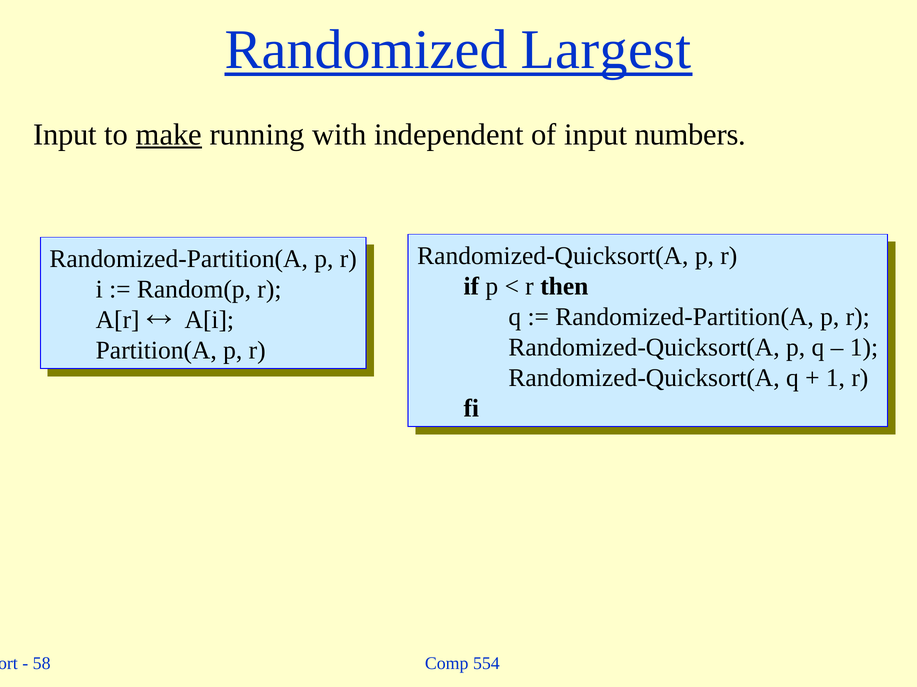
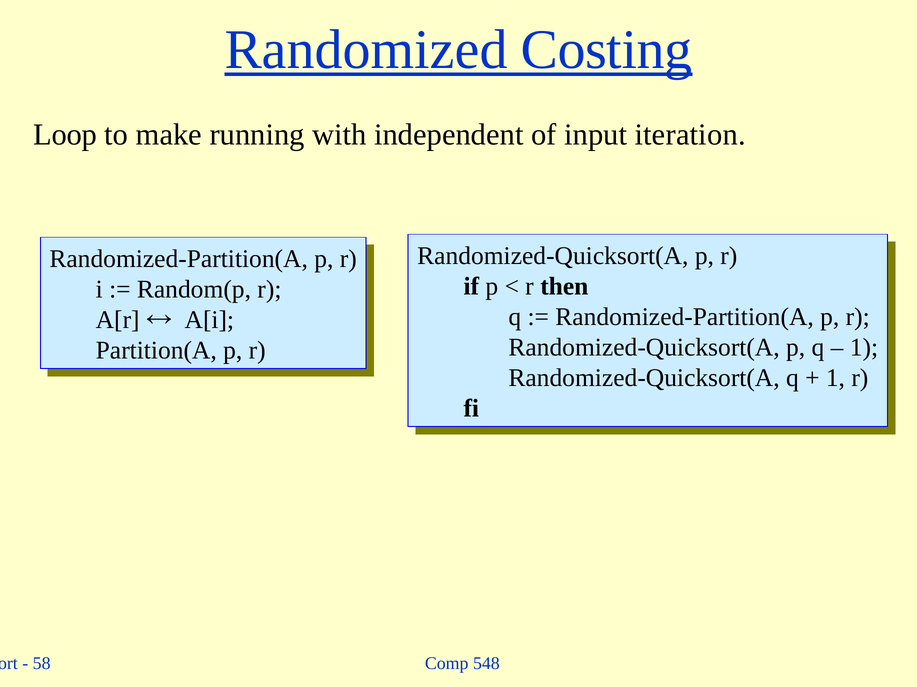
Largest: Largest -> Costing
Input at (65, 135): Input -> Loop
make underline: present -> none
numbers: numbers -> iteration
554: 554 -> 548
